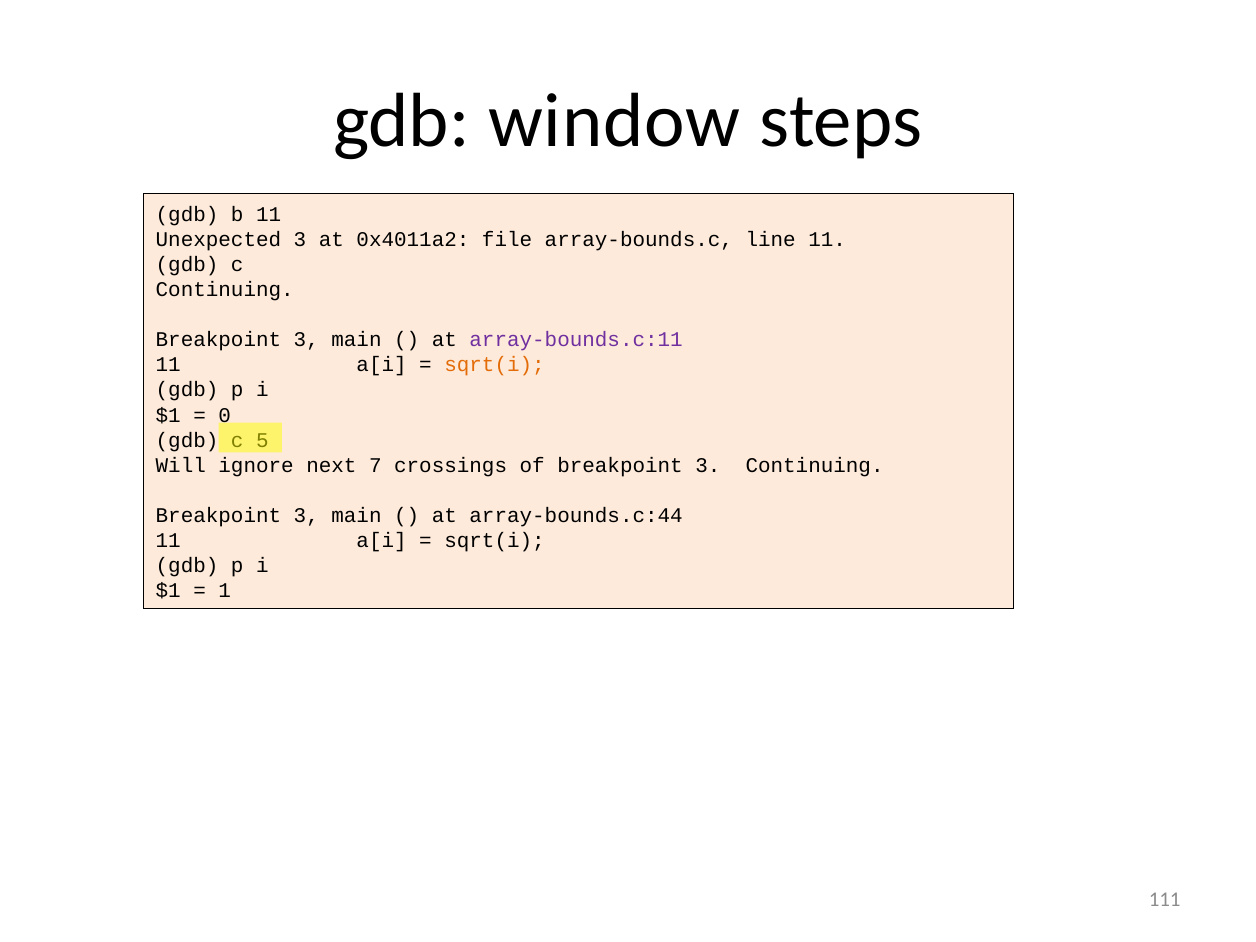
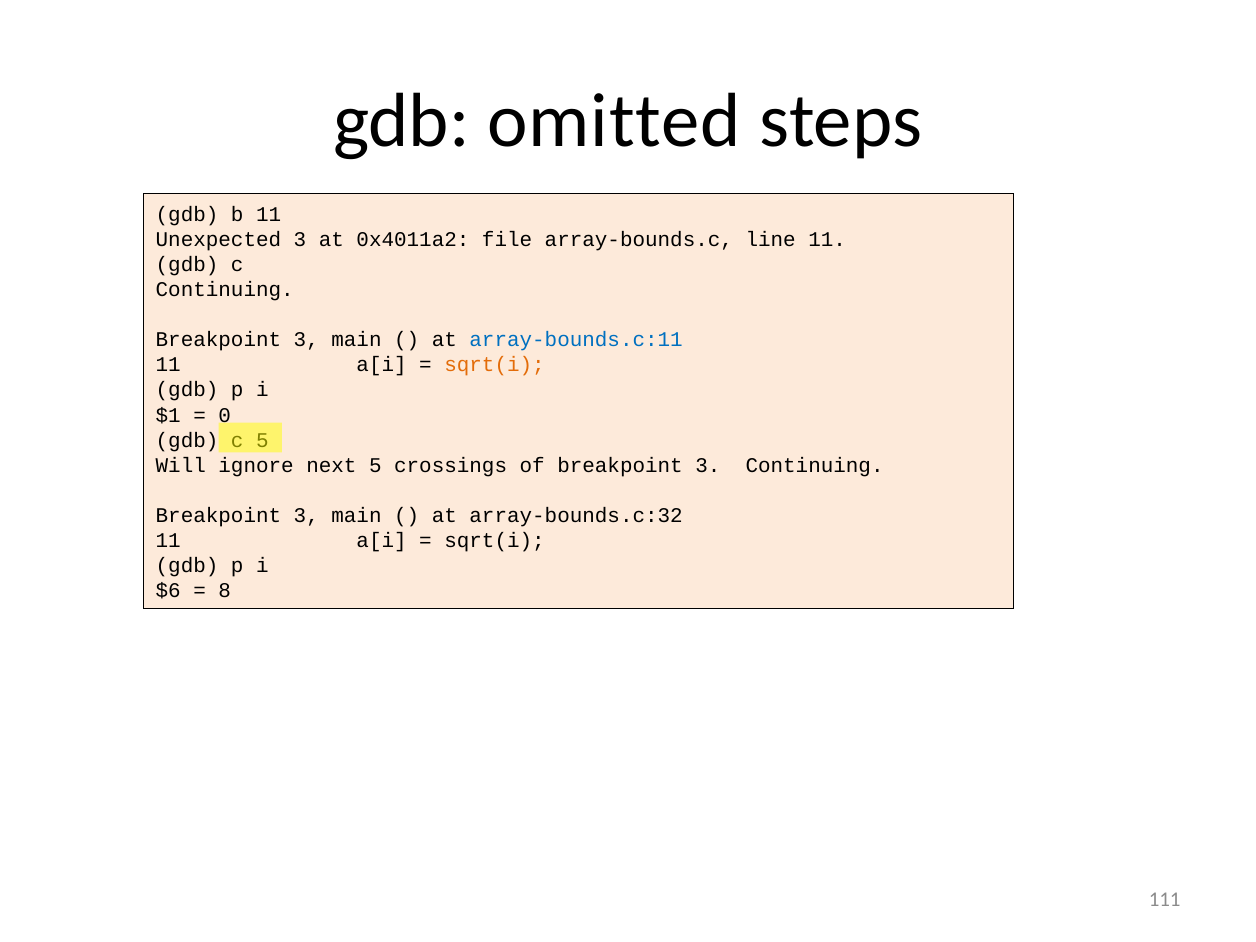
window: window -> omitted
array-bounds.c:11 colour: purple -> blue
next 7: 7 -> 5
array-bounds.c:44: array-bounds.c:44 -> array-bounds.c:32
$1 at (168, 591): $1 -> $6
1: 1 -> 8
